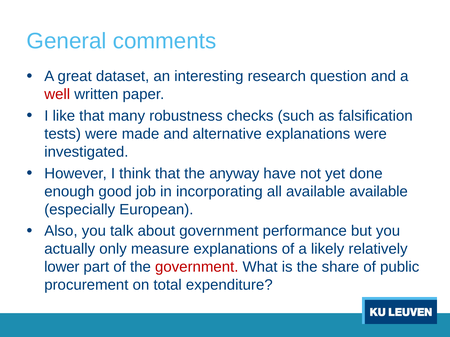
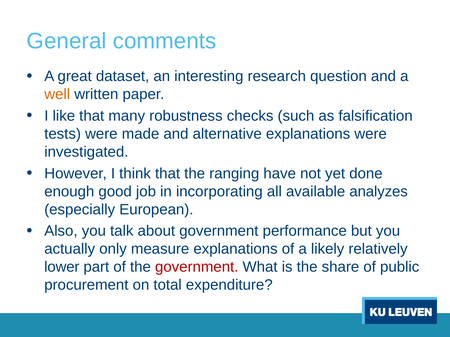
well colour: red -> orange
anyway: anyway -> ranging
available available: available -> analyzes
